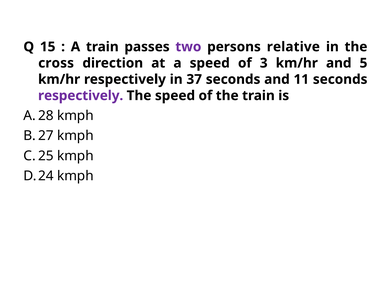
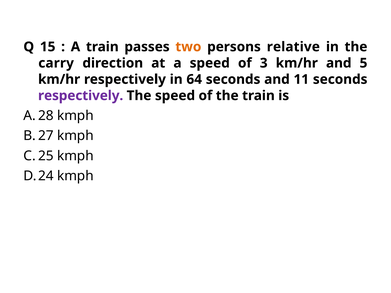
two colour: purple -> orange
cross: cross -> carry
37: 37 -> 64
